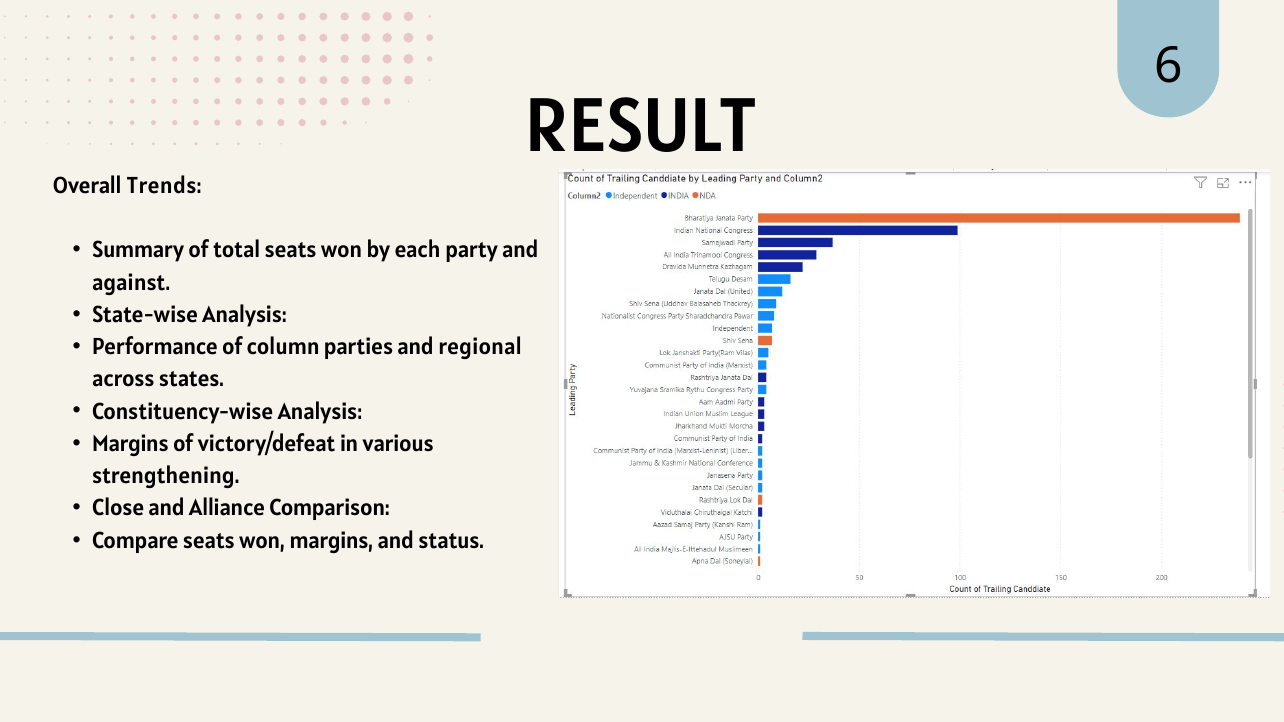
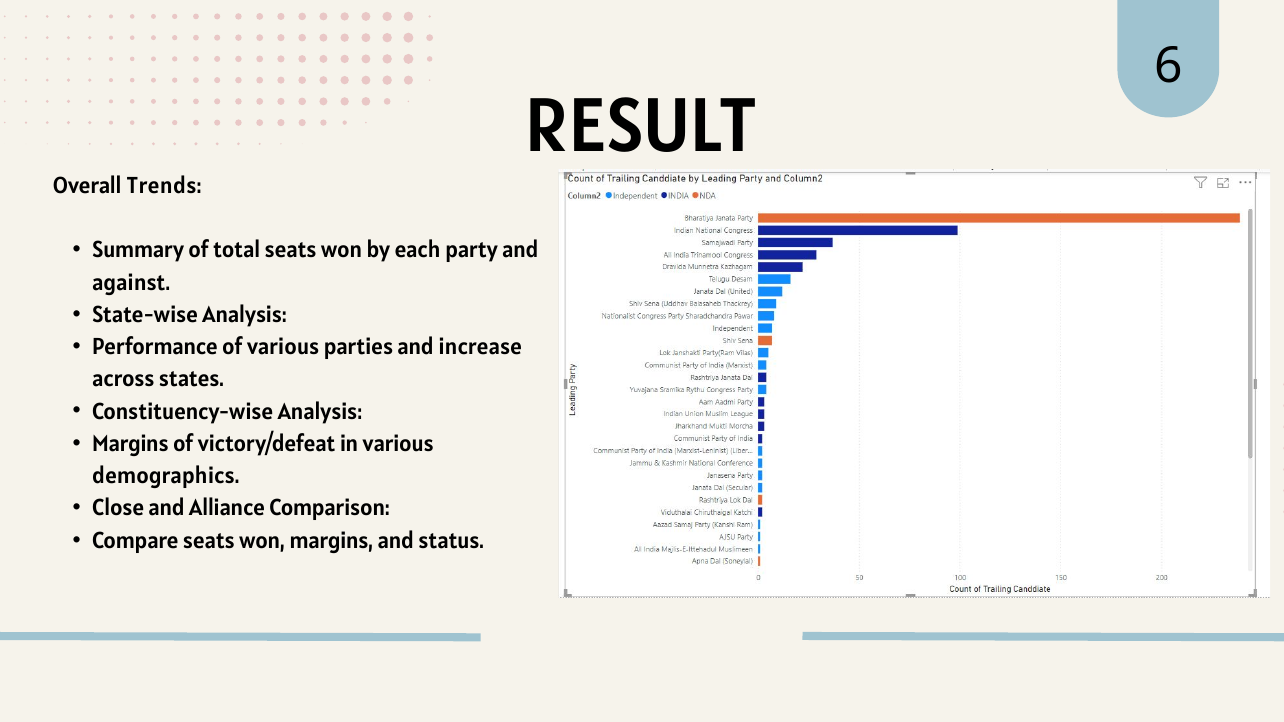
of column: column -> various
regional: regional -> increase
strengthening: strengthening -> demographics
